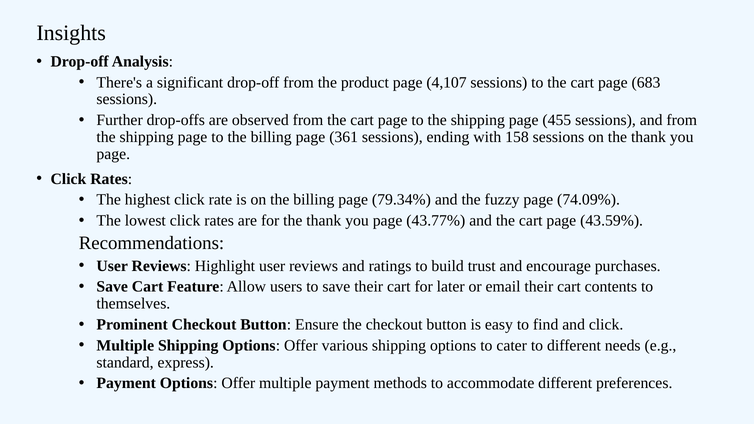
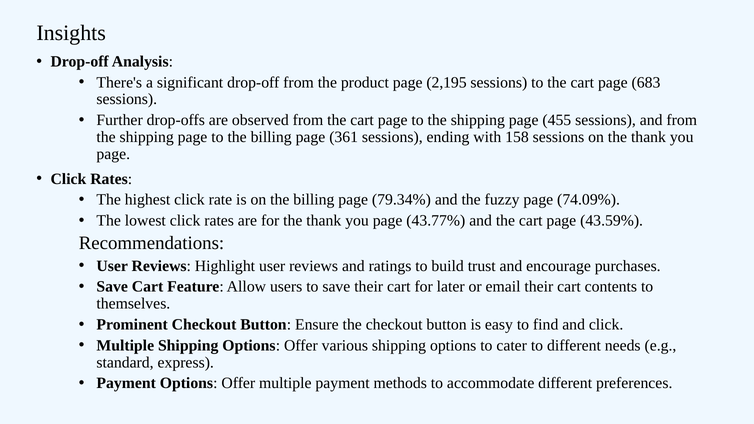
4,107: 4,107 -> 2,195
